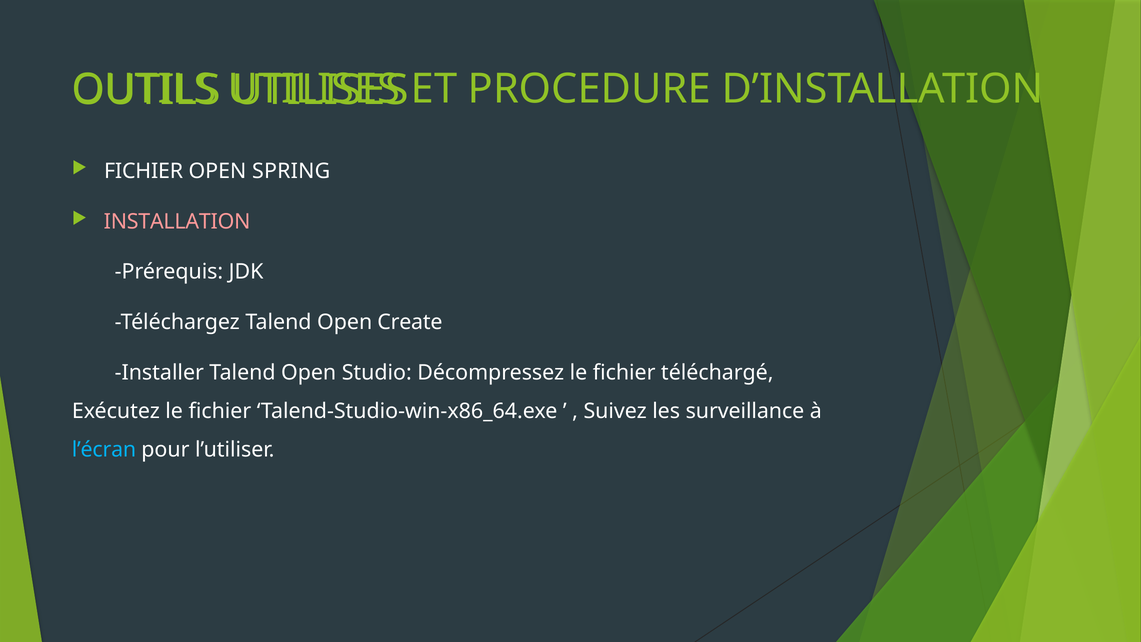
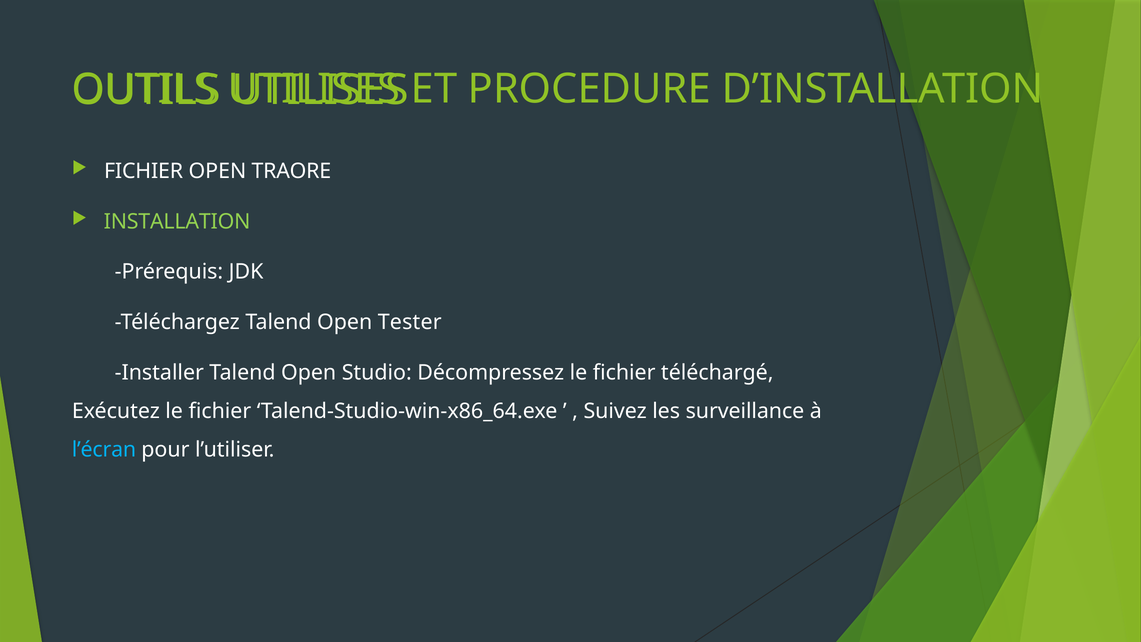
SPRING: SPRING -> TRAORE
INSTALLATION colour: pink -> light green
Create: Create -> Tester
